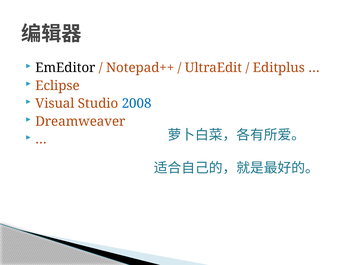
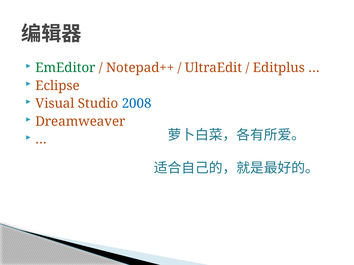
EmEditor colour: black -> green
